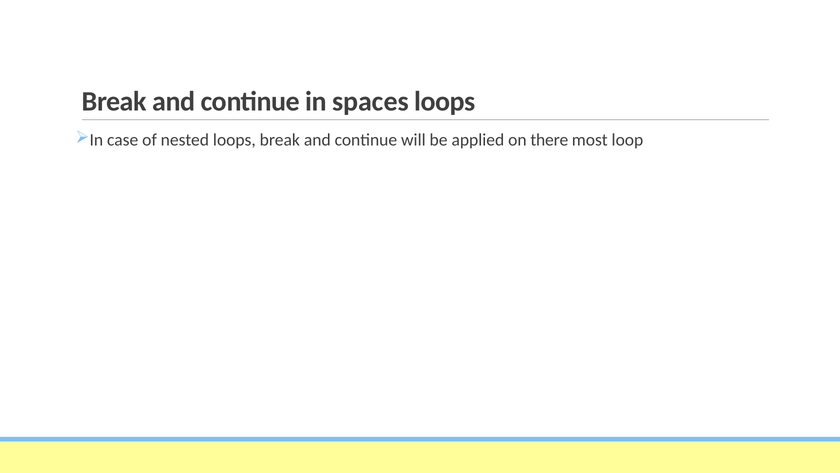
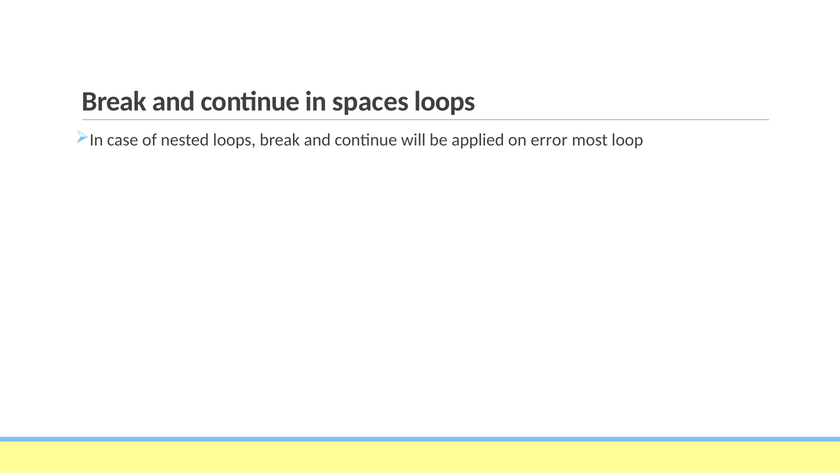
there: there -> error
